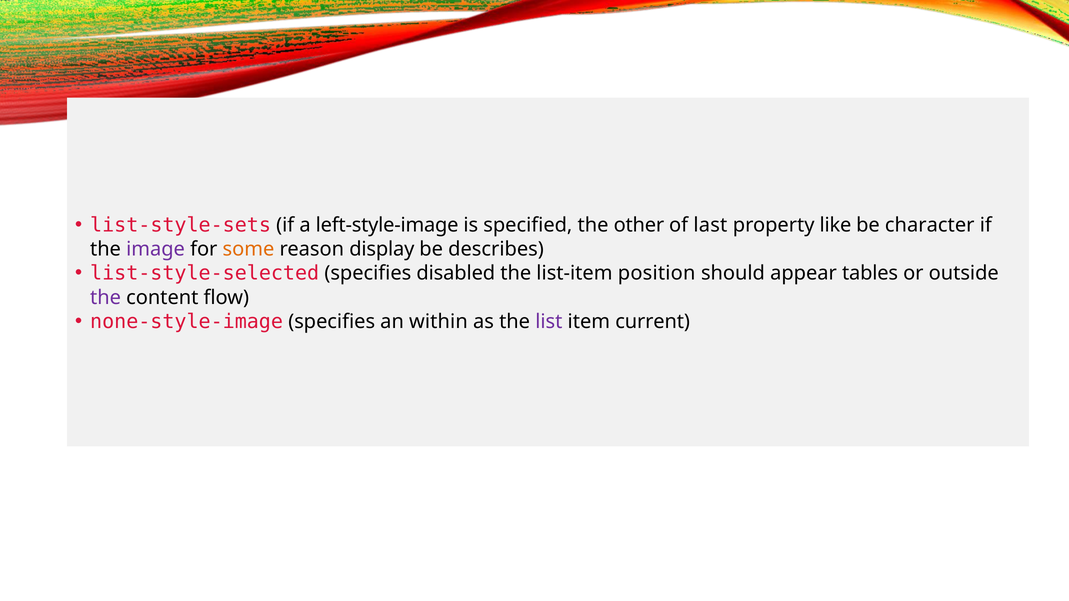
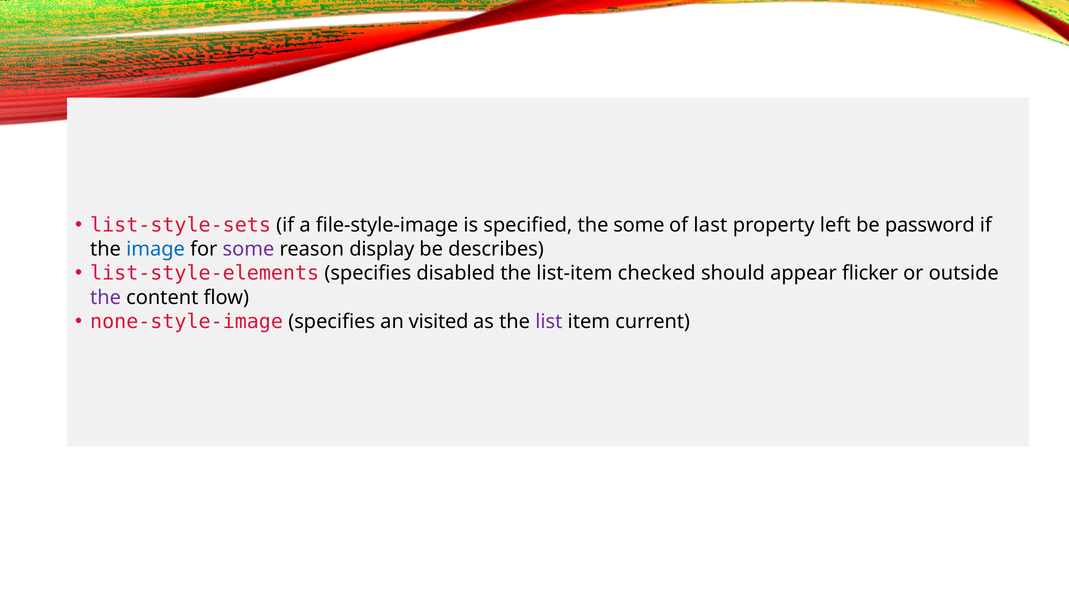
left-style-image: left-style-image -> file-style-image
the other: other -> some
like: like -> left
character: character -> password
image colour: purple -> blue
some at (248, 249) colour: orange -> purple
list-style-selected: list-style-selected -> list-style-elements
position: position -> checked
tables: tables -> flicker
within: within -> visited
